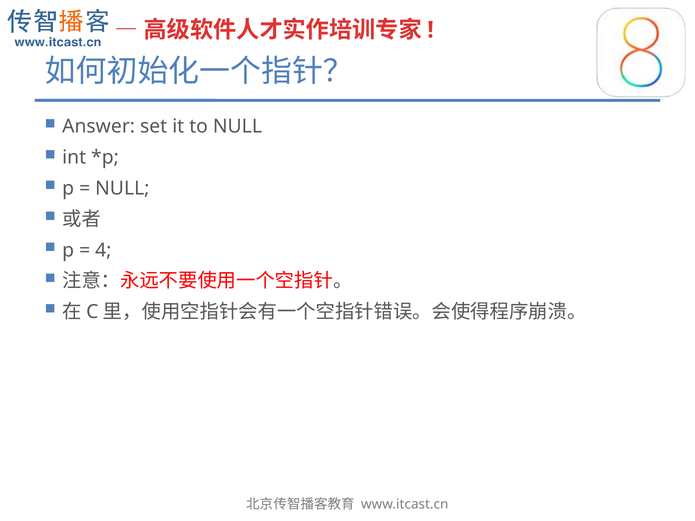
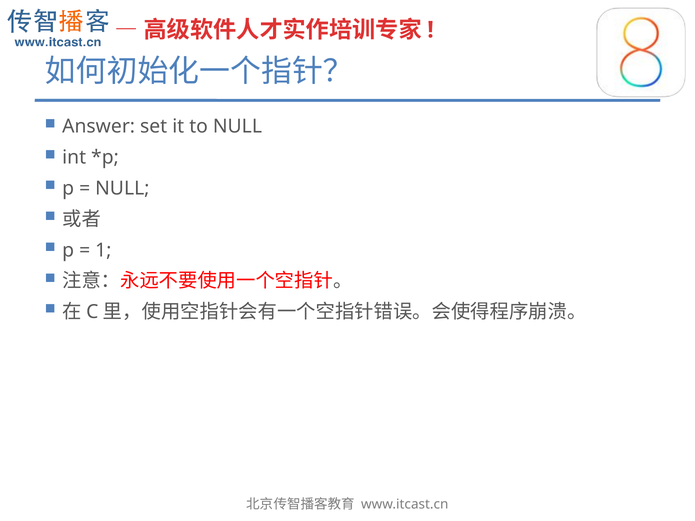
4: 4 -> 1
